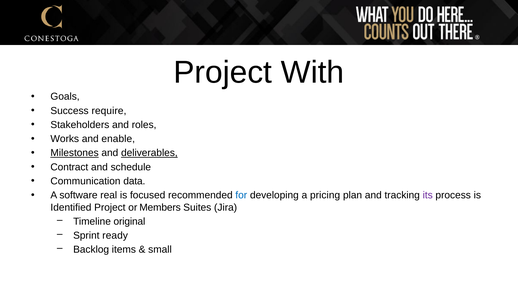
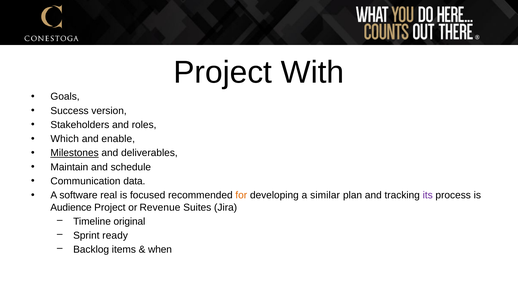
require: require -> version
Works: Works -> Which
deliverables underline: present -> none
Contract: Contract -> Maintain
for colour: blue -> orange
pricing: pricing -> similar
Identified: Identified -> Audience
Members: Members -> Revenue
small: small -> when
